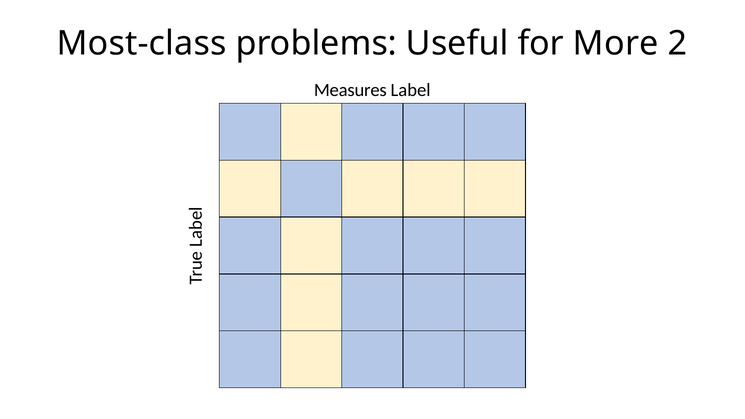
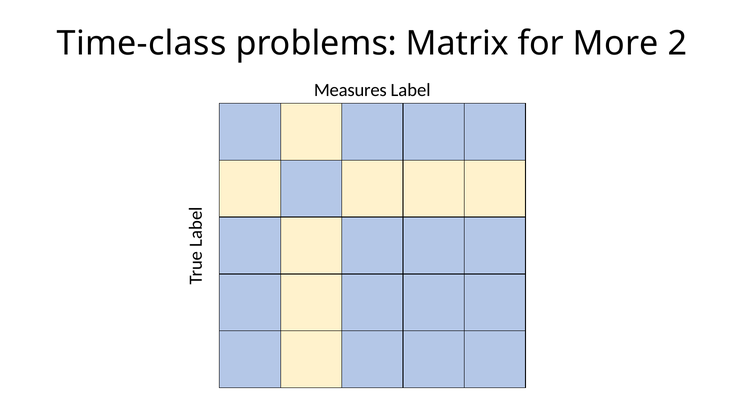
Most-class: Most-class -> Time-class
Useful: Useful -> Matrix
